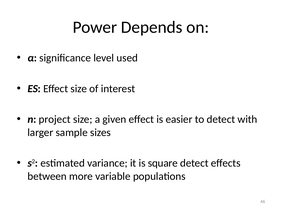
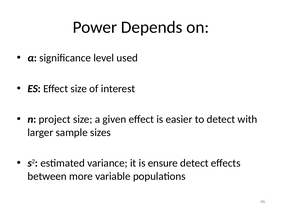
square: square -> ensure
